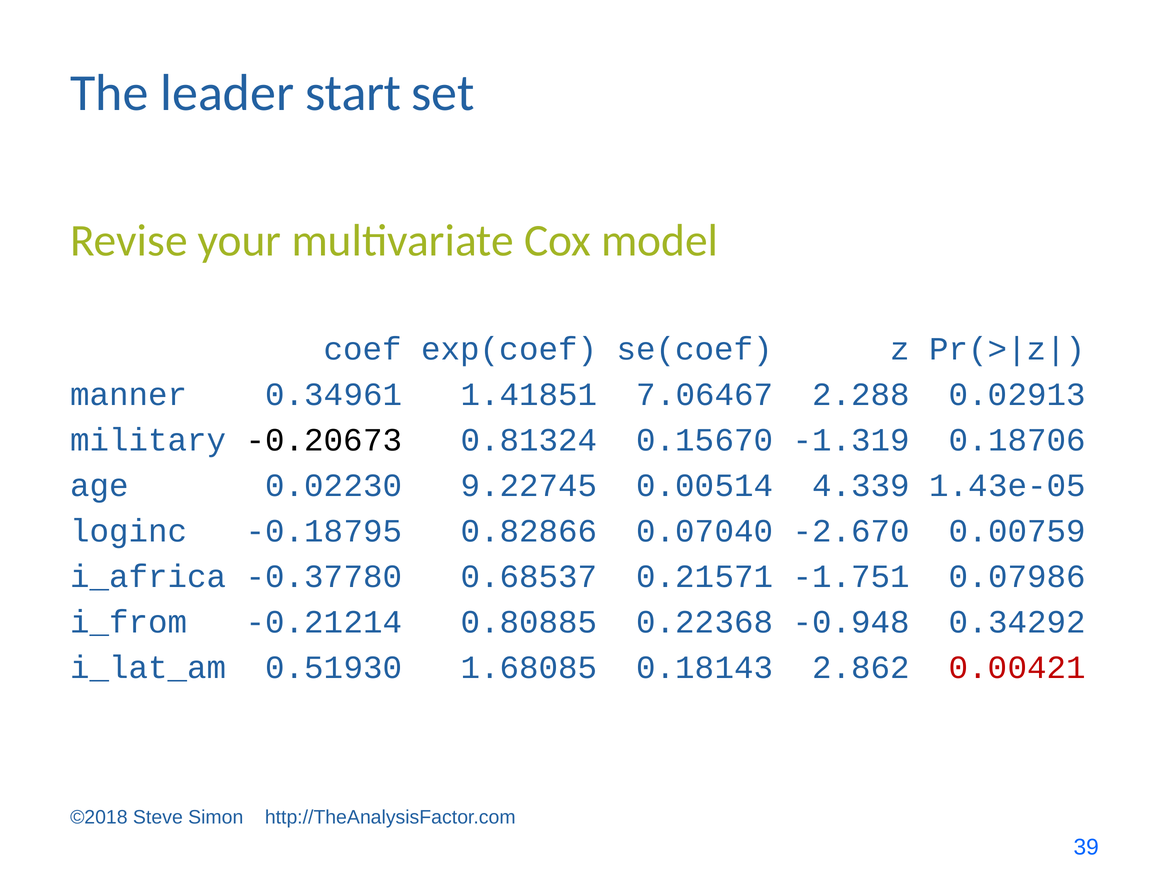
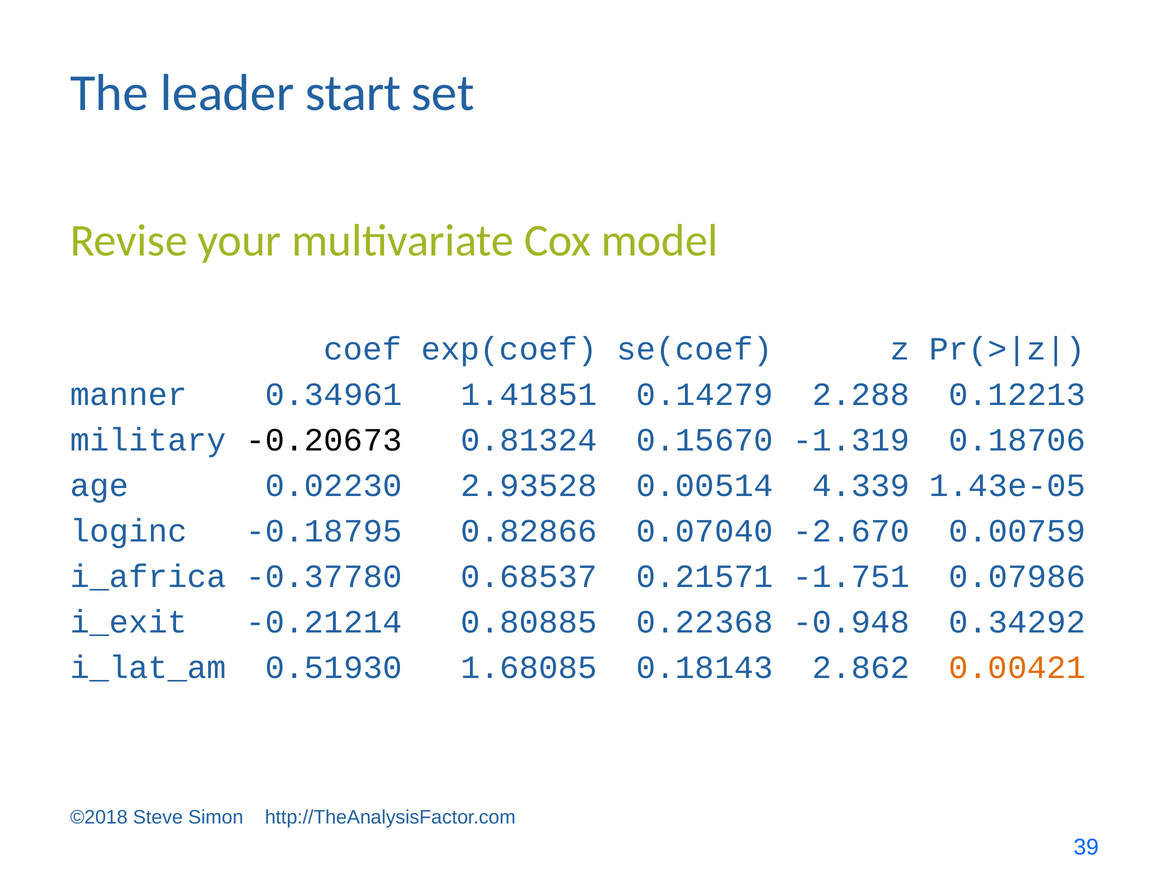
7.06467: 7.06467 -> 0.14279
0.02913: 0.02913 -> 0.12213
9.22745: 9.22745 -> 2.93528
i_from: i_from -> i_exit
0.00421 colour: red -> orange
